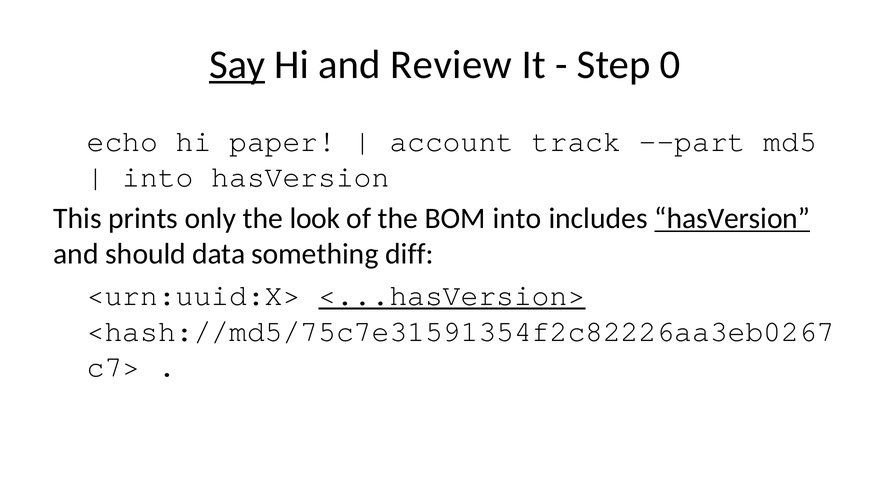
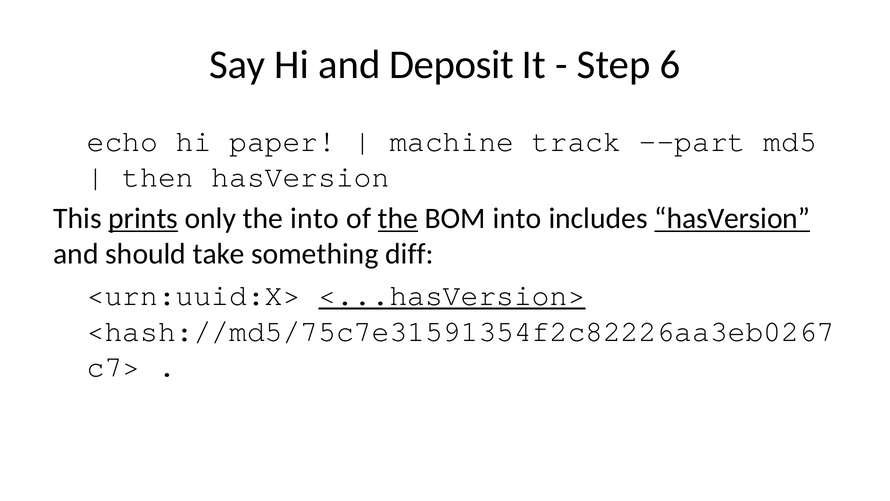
Say underline: present -> none
Review: Review -> Deposit
0: 0 -> 6
account: account -> machine
into at (158, 177): into -> then
prints underline: none -> present
the look: look -> into
the at (398, 218) underline: none -> present
data: data -> take
